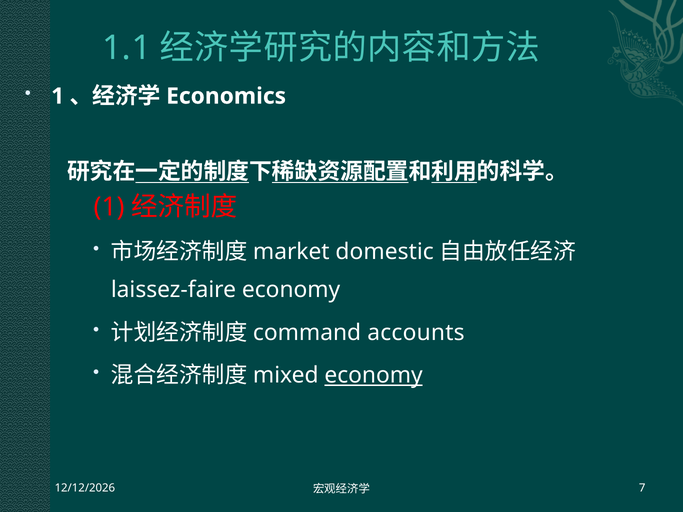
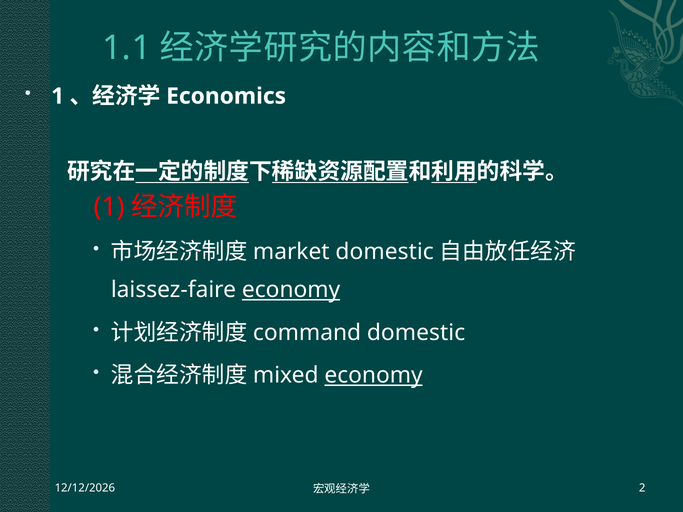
economy at (291, 290) underline: none -> present
accounts at (416, 333): accounts -> domestic
7: 7 -> 2
